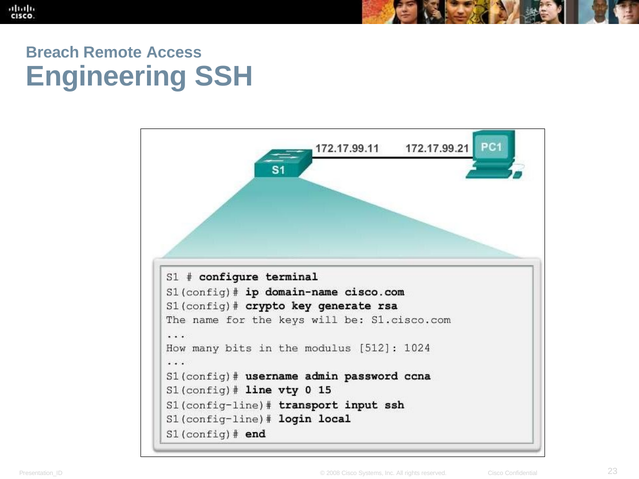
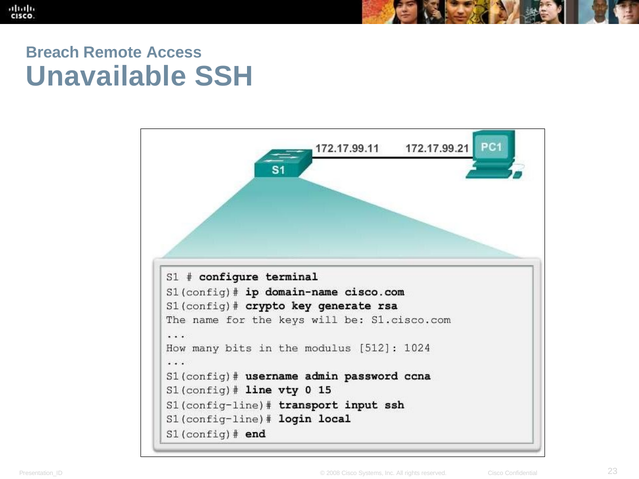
Engineering: Engineering -> Unavailable
